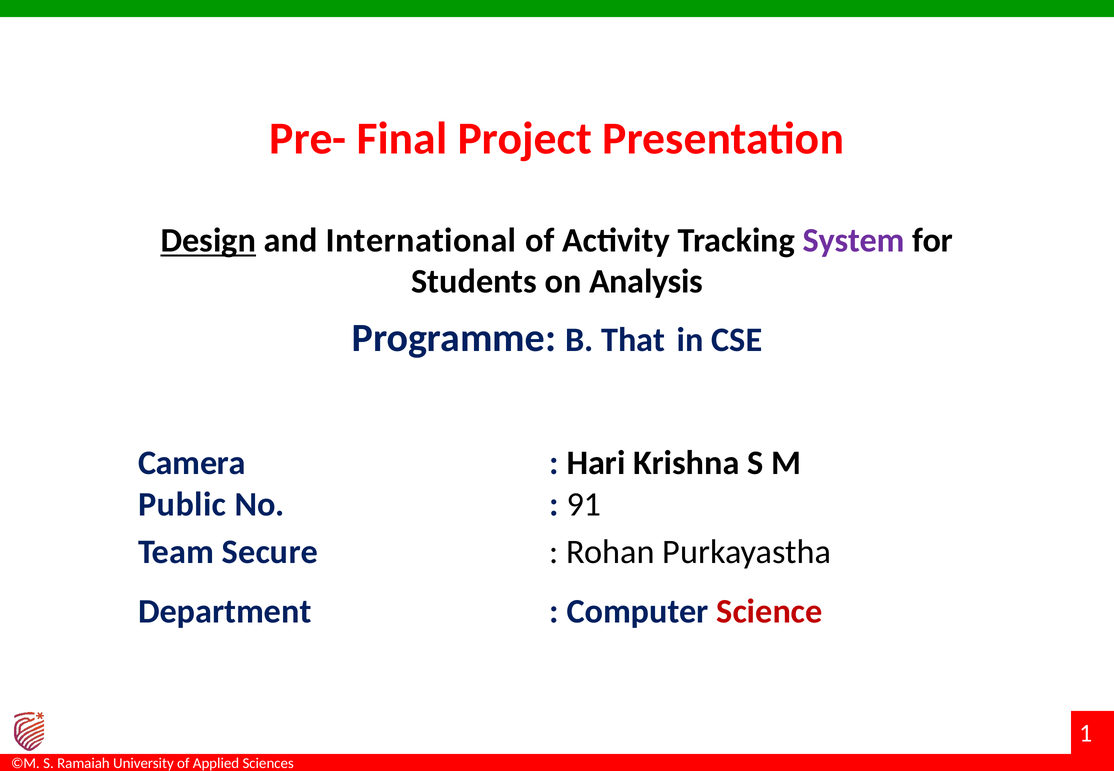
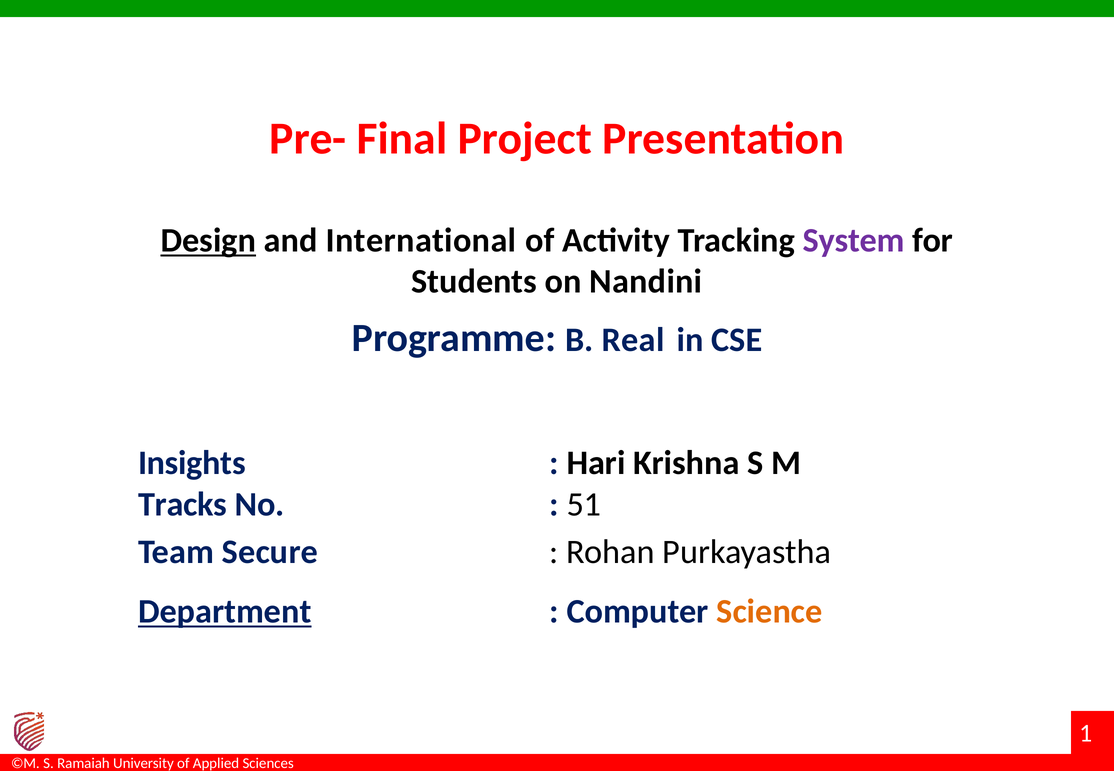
Analysis: Analysis -> Nandini
That: That -> Real
Camera: Camera -> Insights
Public: Public -> Tracks
91: 91 -> 51
Department underline: none -> present
Science colour: red -> orange
